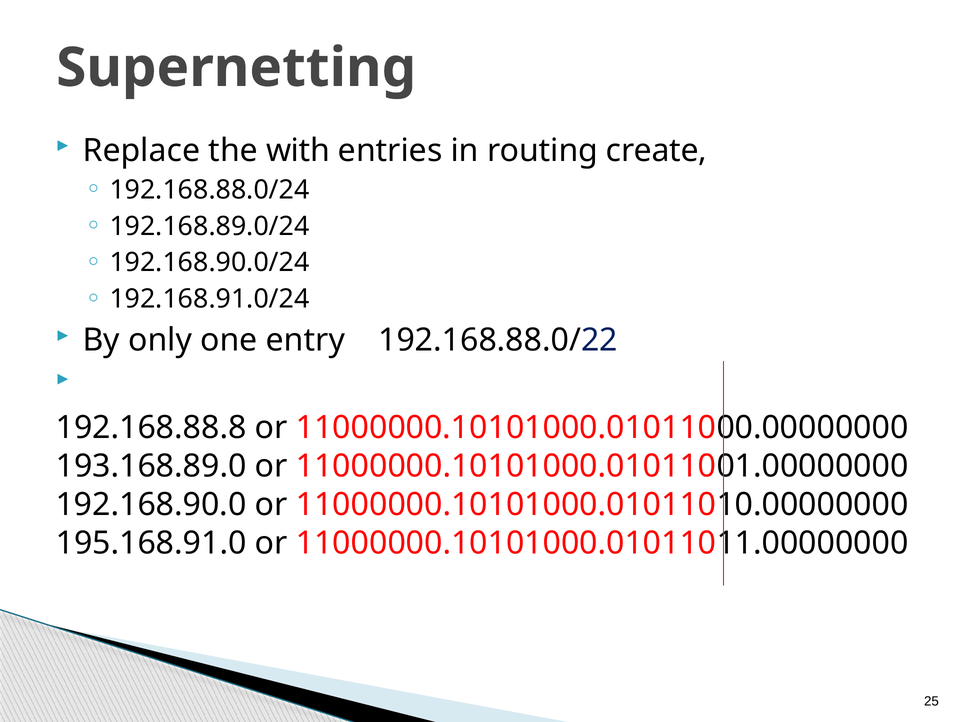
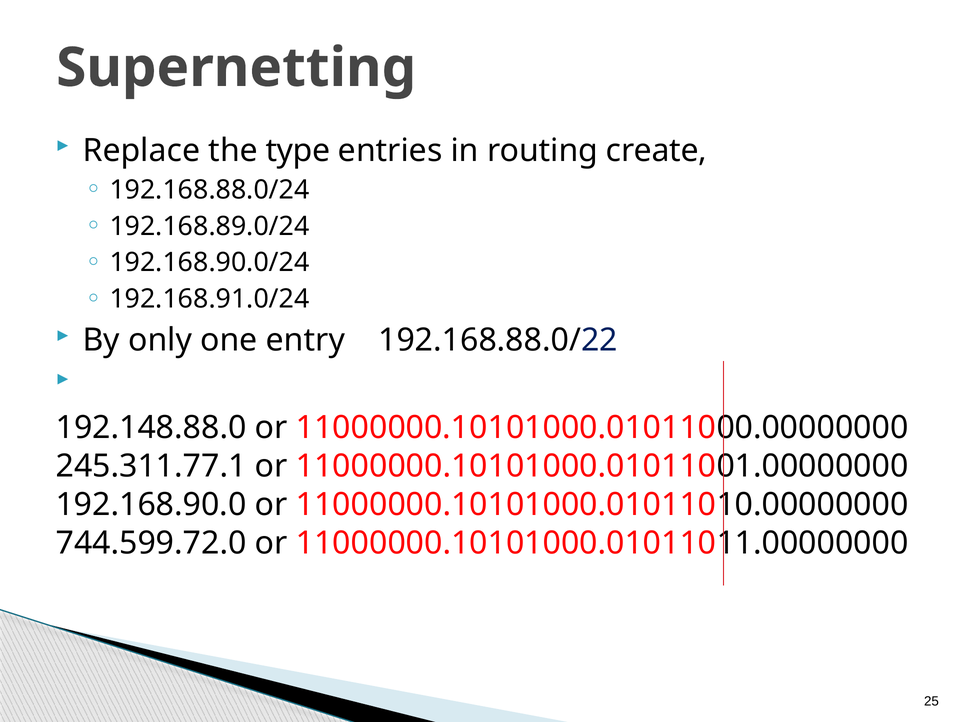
with: with -> type
192.168.88.8: 192.168.88.8 -> 192.148.88.0
193.168.89.0: 193.168.89.0 -> 245.311.77.1
195.168.91.0: 195.168.91.0 -> 744.599.72.0
